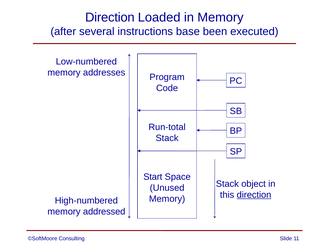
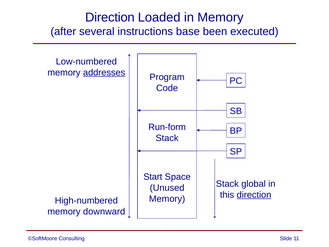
addresses underline: none -> present
Run-total: Run-total -> Run-form
object: object -> global
addressed: addressed -> downward
